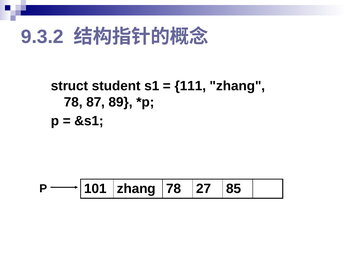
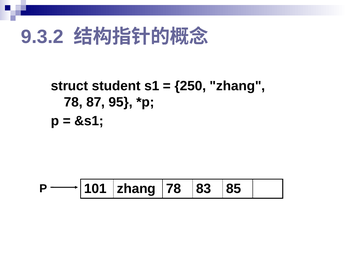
111: 111 -> 250
89: 89 -> 95
27: 27 -> 83
